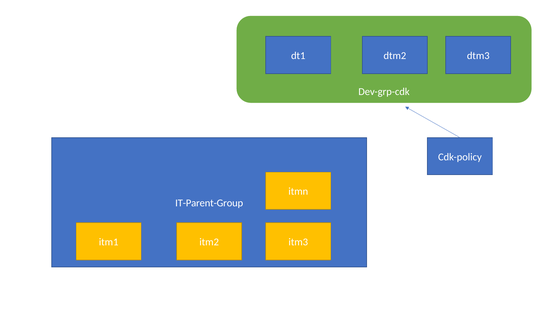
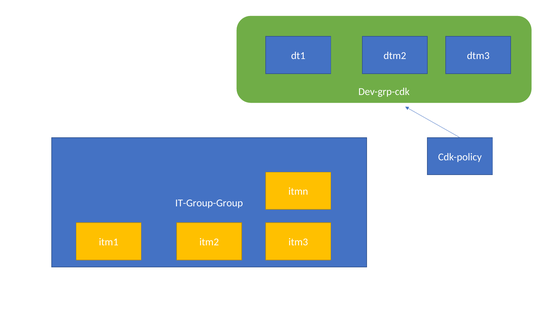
IT-Parent-Group: IT-Parent-Group -> IT-Group-Group
